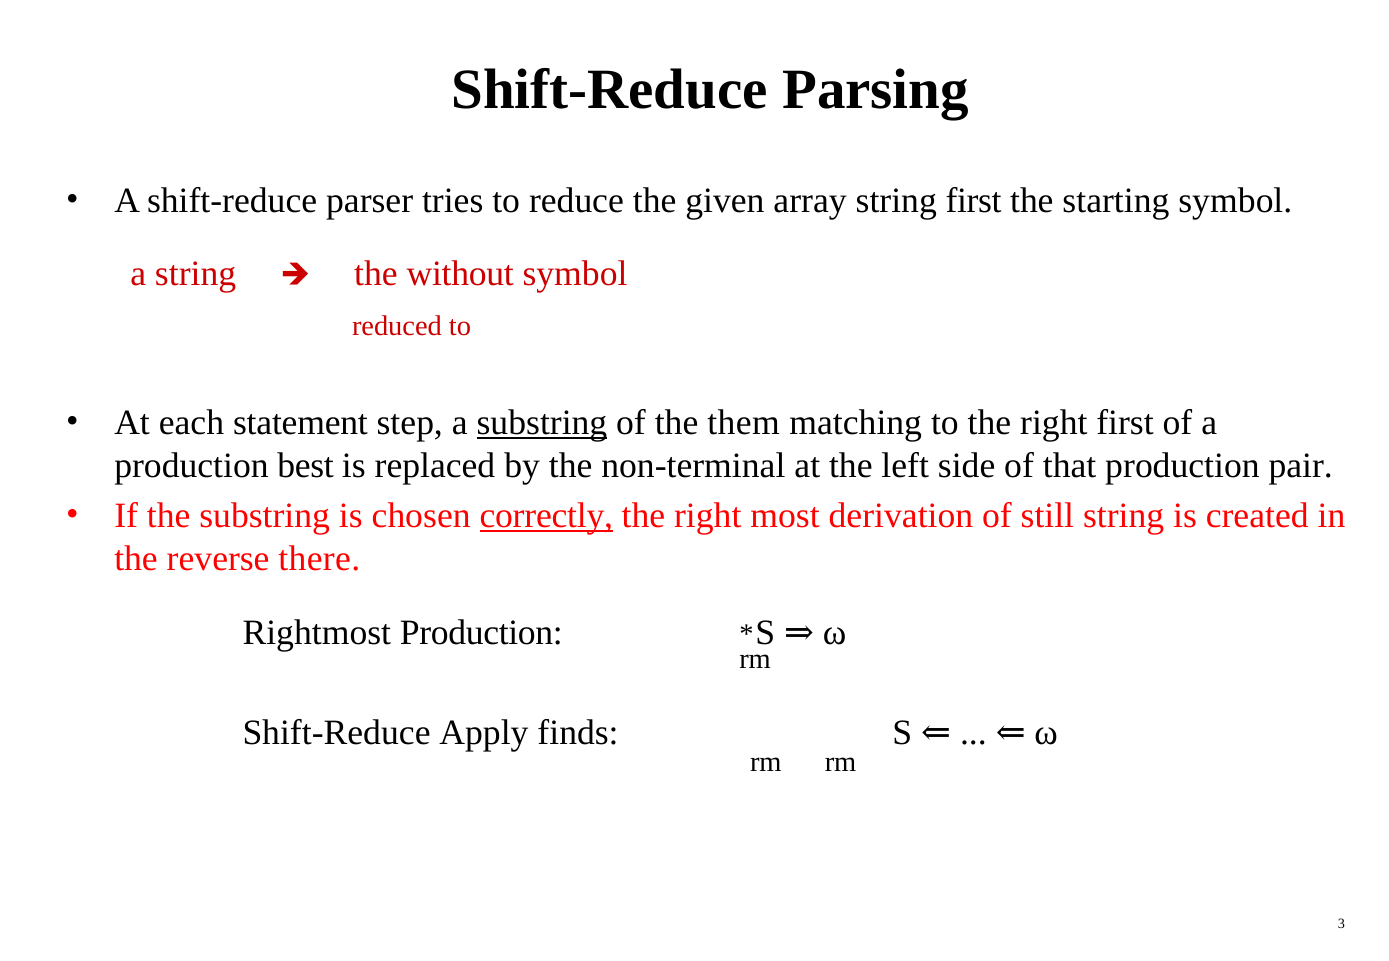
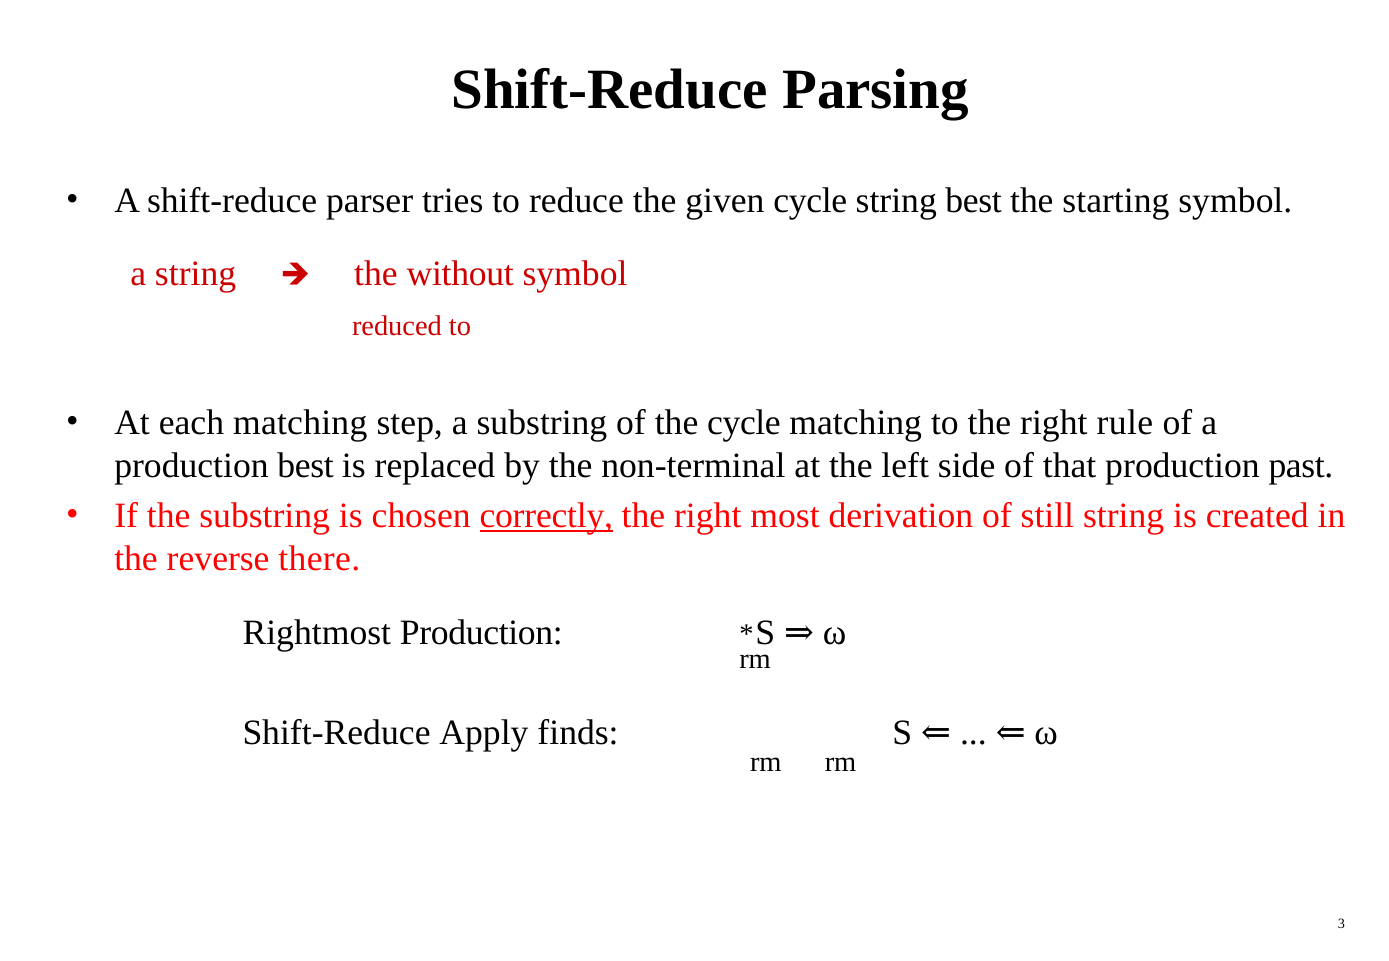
given array: array -> cycle
string first: first -> best
each statement: statement -> matching
substring at (542, 423) underline: present -> none
the them: them -> cycle
right first: first -> rule
pair: pair -> past
